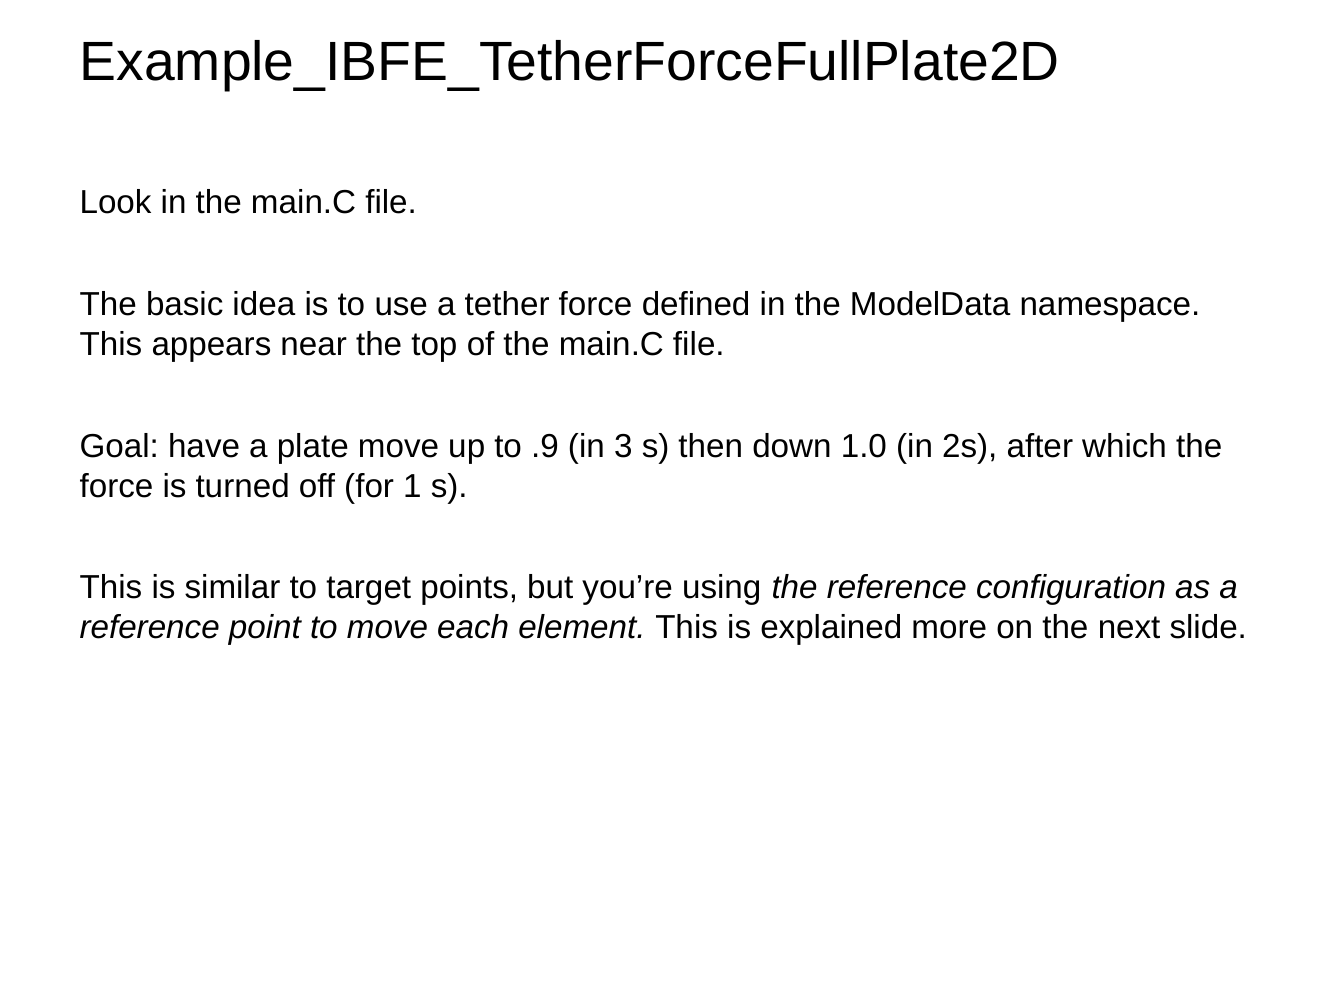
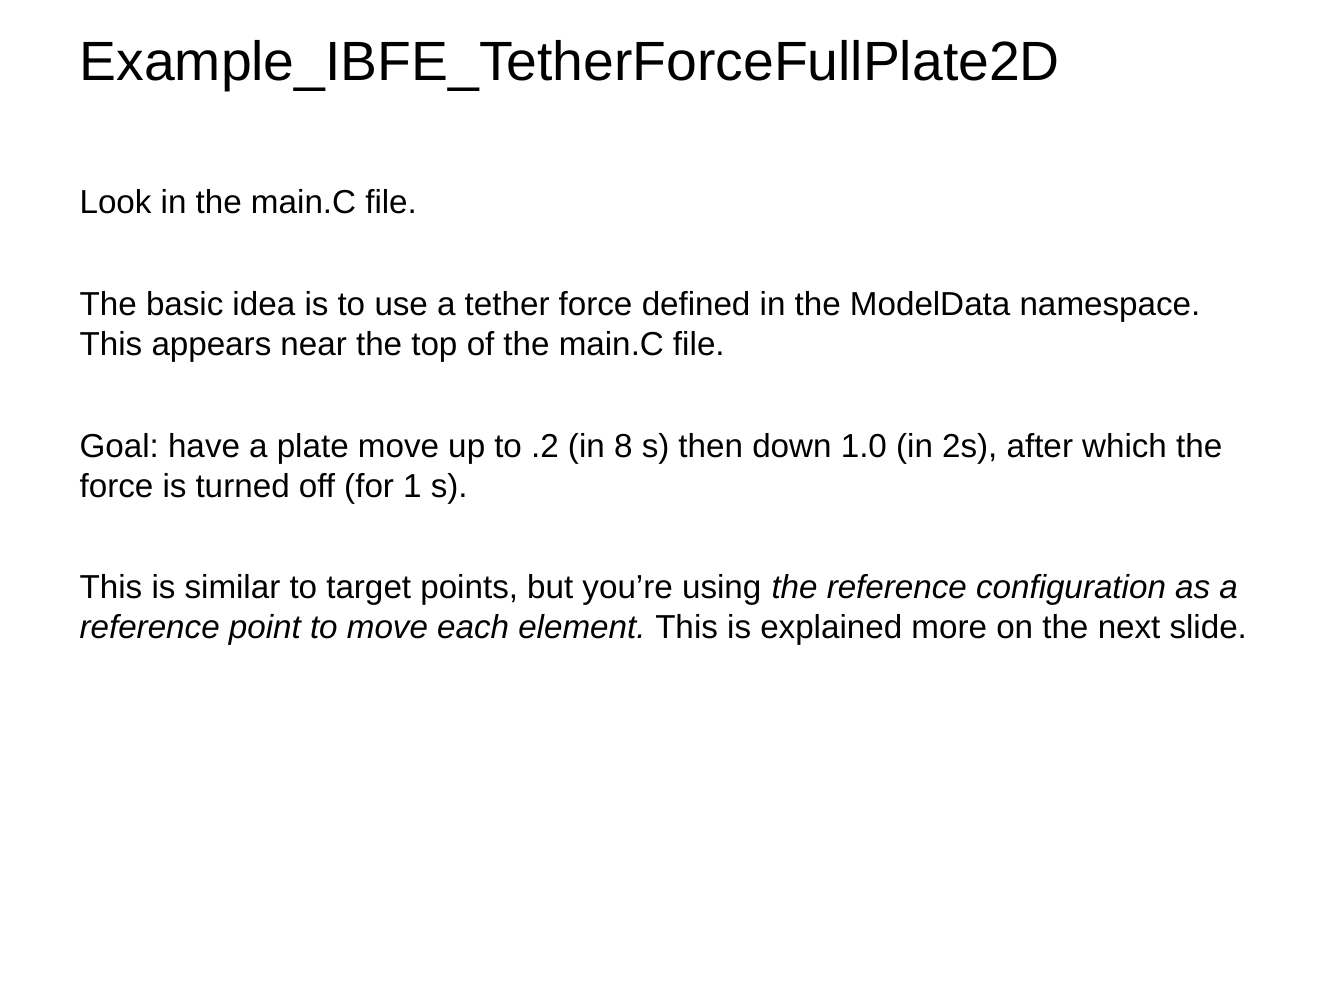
.9: .9 -> .2
3: 3 -> 8
